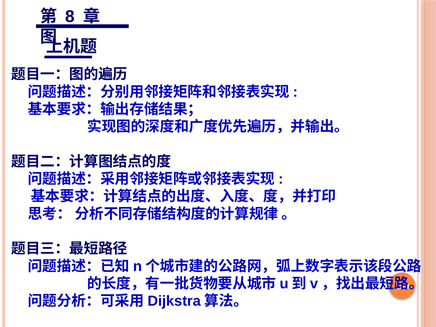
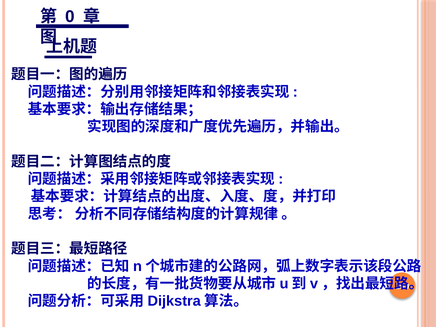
8: 8 -> 0
